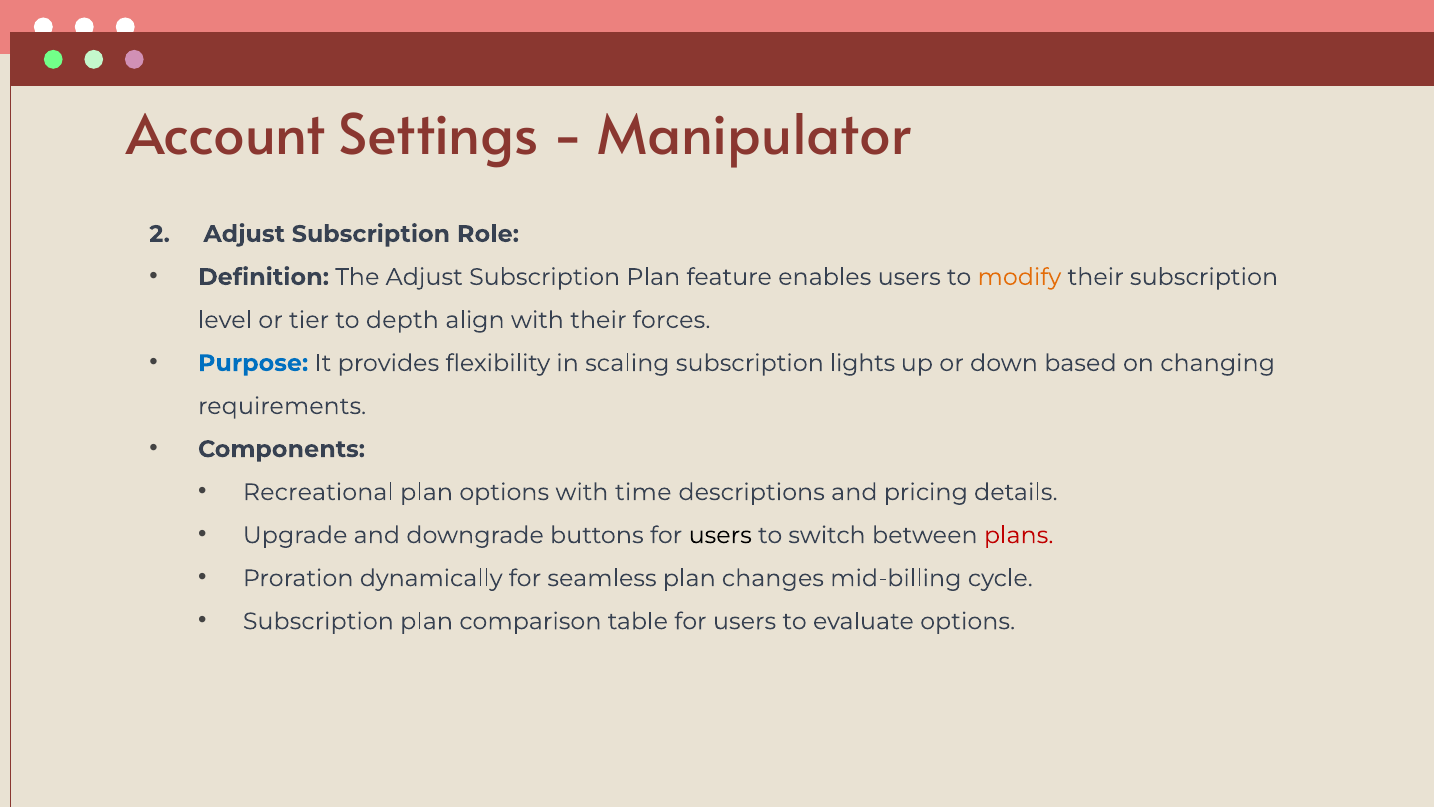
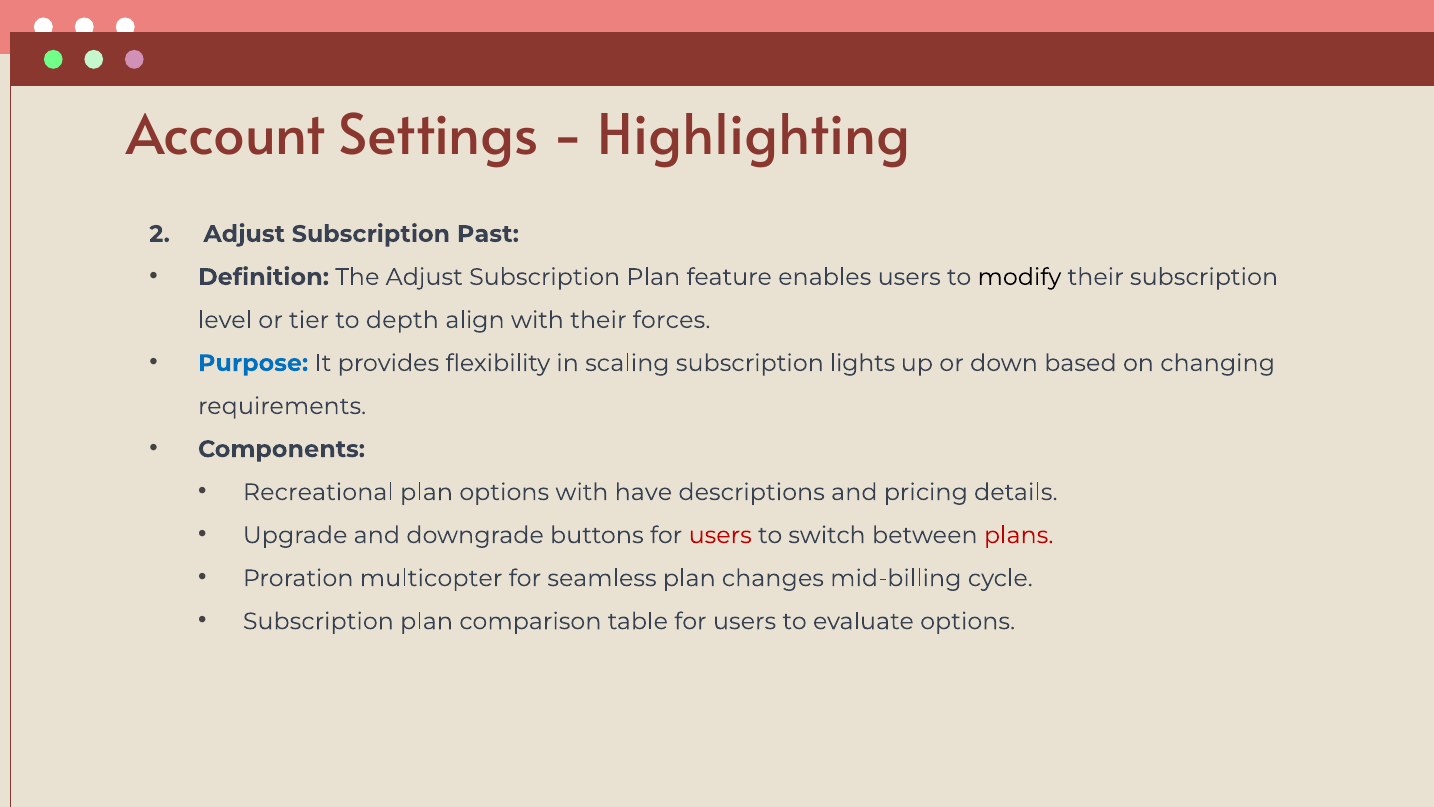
Manipulator: Manipulator -> Highlighting
Role: Role -> Past
modify colour: orange -> black
time: time -> have
users at (720, 535) colour: black -> red
dynamically: dynamically -> multicopter
